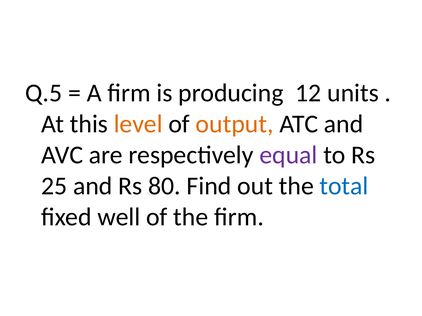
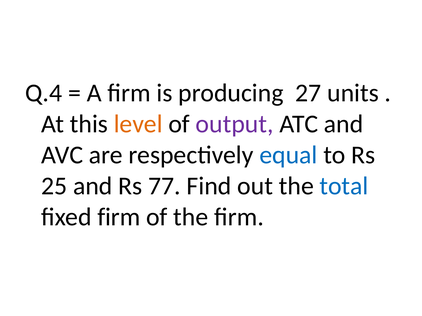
Q.5: Q.5 -> Q.4
12: 12 -> 27
output colour: orange -> purple
equal colour: purple -> blue
80: 80 -> 77
fixed well: well -> firm
